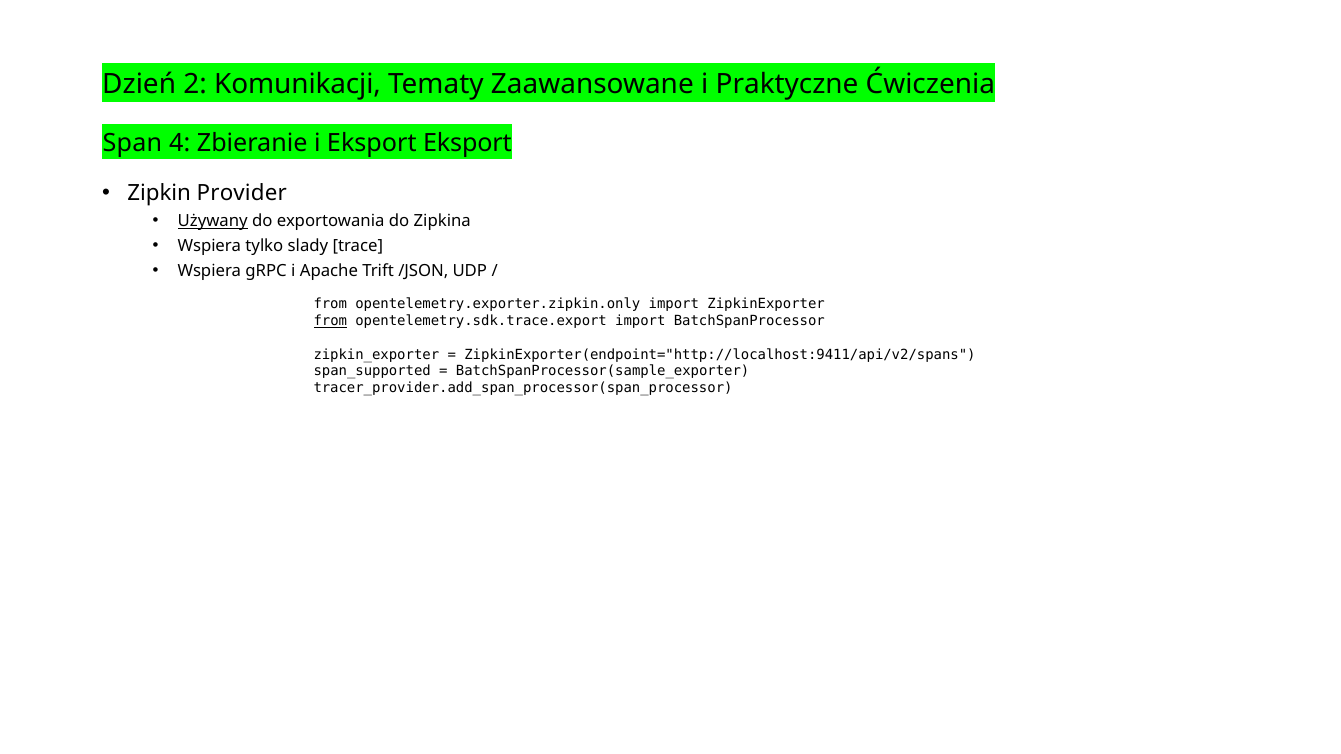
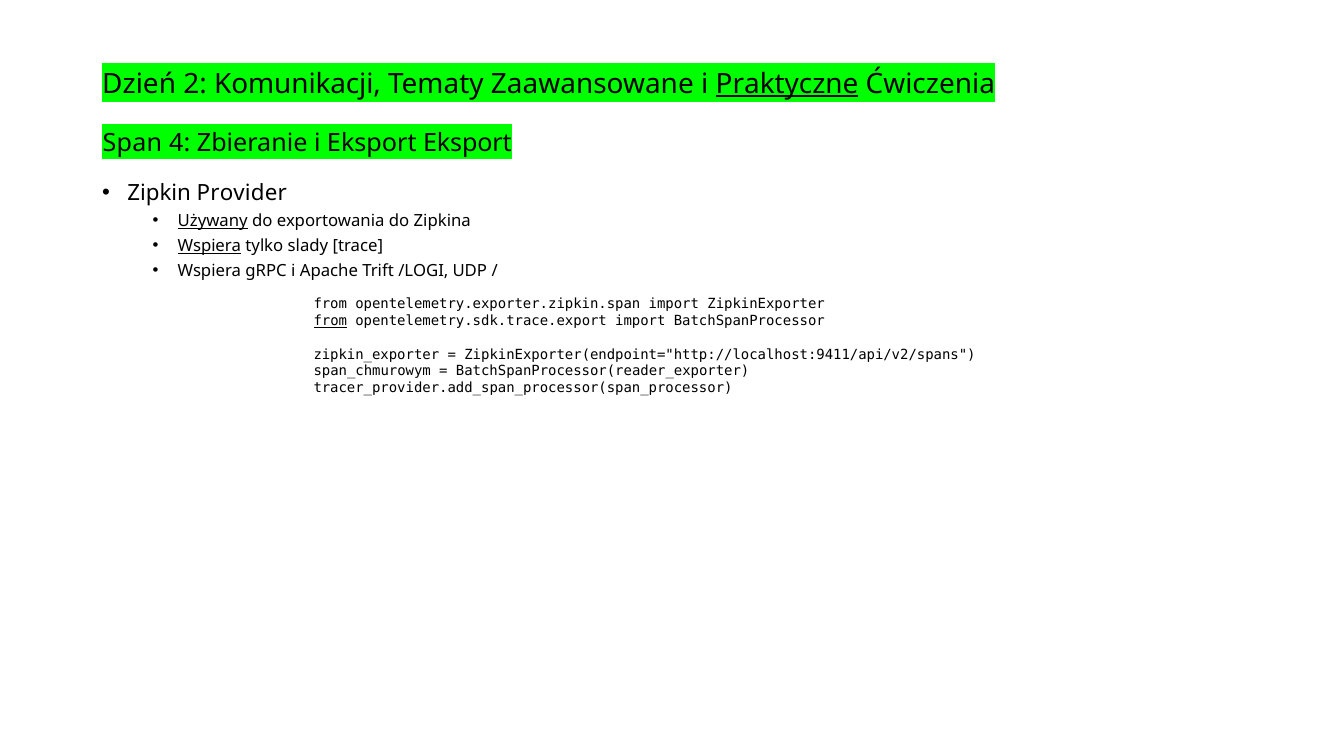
Praktyczne underline: none -> present
Wspiera at (209, 246) underline: none -> present
/JSON: /JSON -> /LOGI
opentelemetry.exporter.zipkin.only: opentelemetry.exporter.zipkin.only -> opentelemetry.exporter.zipkin.span
span_supported: span_supported -> span_chmurowym
BatchSpanProcessor(sample_exporter: BatchSpanProcessor(sample_exporter -> BatchSpanProcessor(reader_exporter
